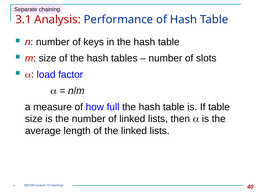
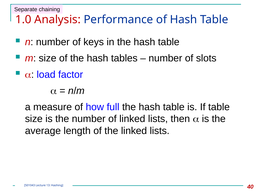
3.1: 3.1 -> 1.0
